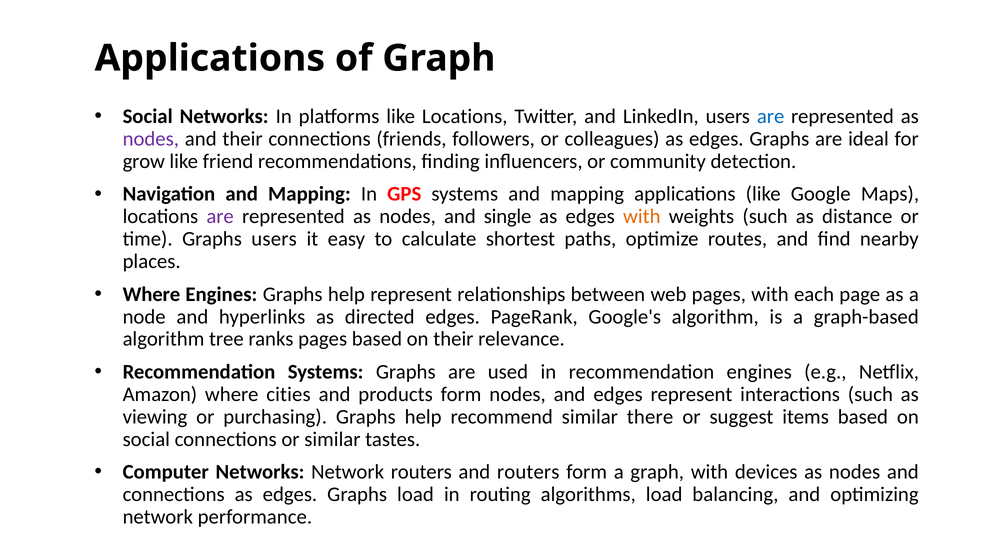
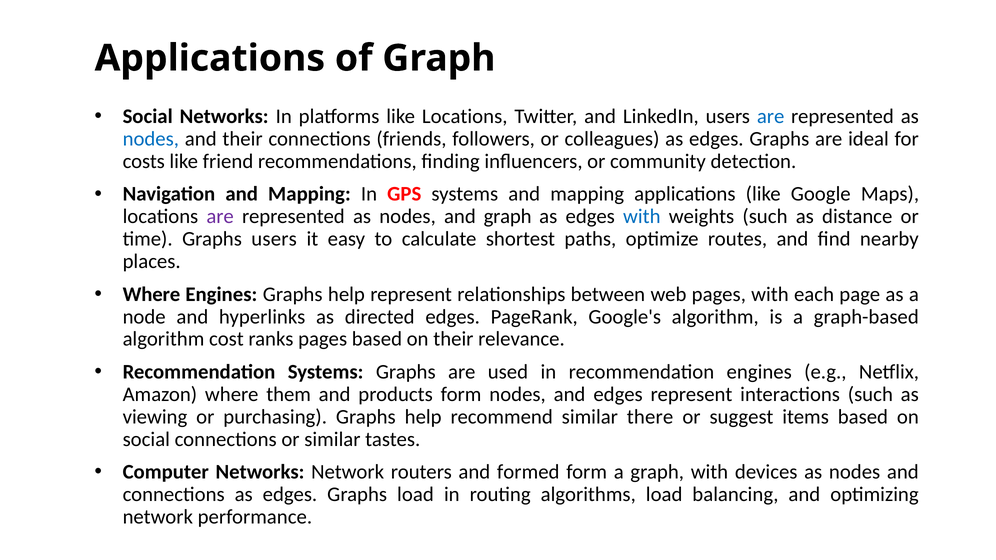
nodes at (151, 139) colour: purple -> blue
grow: grow -> costs
and single: single -> graph
with at (642, 217) colour: orange -> blue
tree: tree -> cost
cities: cities -> them
and routers: routers -> formed
